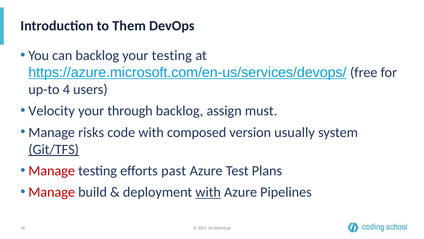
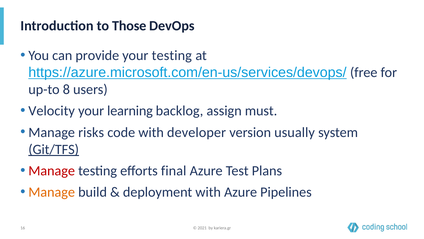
Them: Them -> Those
can backlog: backlog -> provide
4: 4 -> 8
through: through -> learning
composed: composed -> developer
past: past -> final
Manage at (52, 192) colour: red -> orange
with at (208, 192) underline: present -> none
